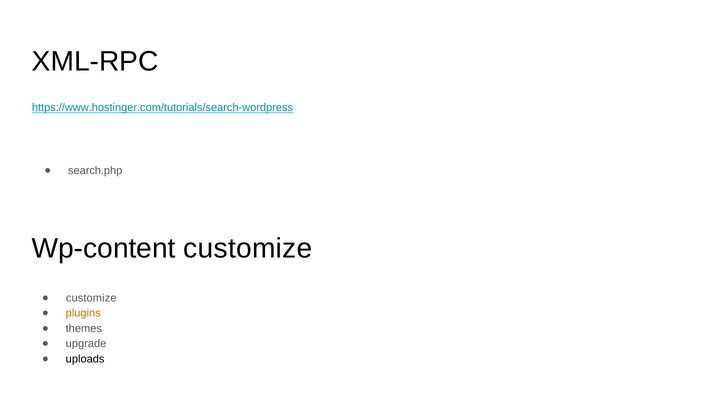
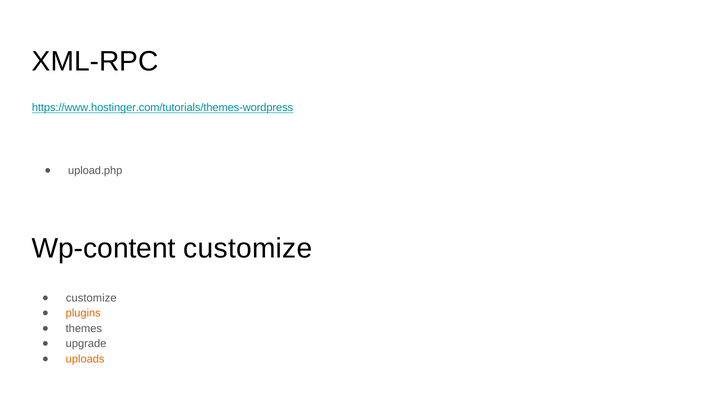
https://www.hostinger.com/tutorials/search-wordpress: https://www.hostinger.com/tutorials/search-wordpress -> https://www.hostinger.com/tutorials/themes-wordpress
search.php: search.php -> upload.php
uploads colour: black -> orange
